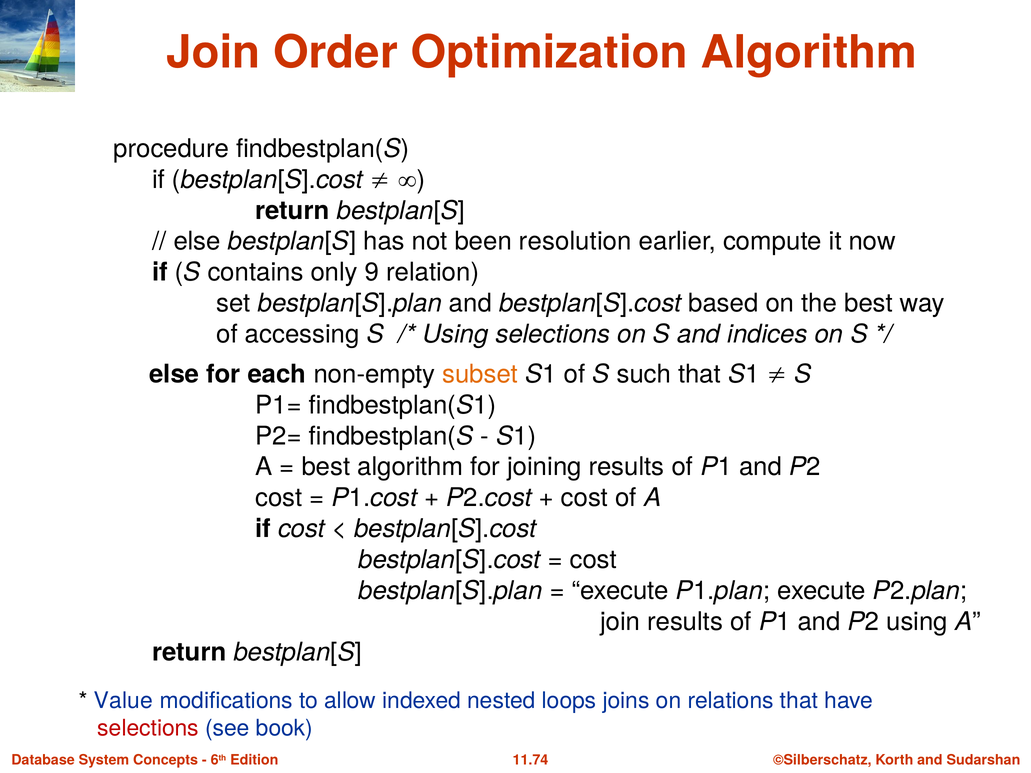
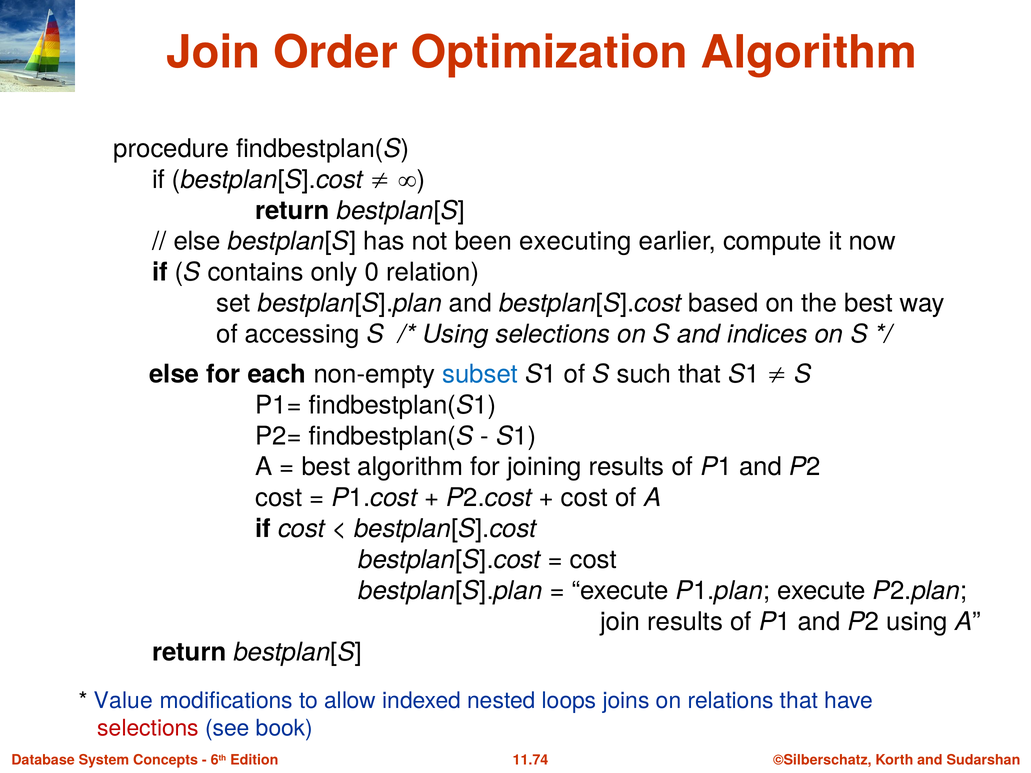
resolution: resolution -> executing
9: 9 -> 0
subset colour: orange -> blue
